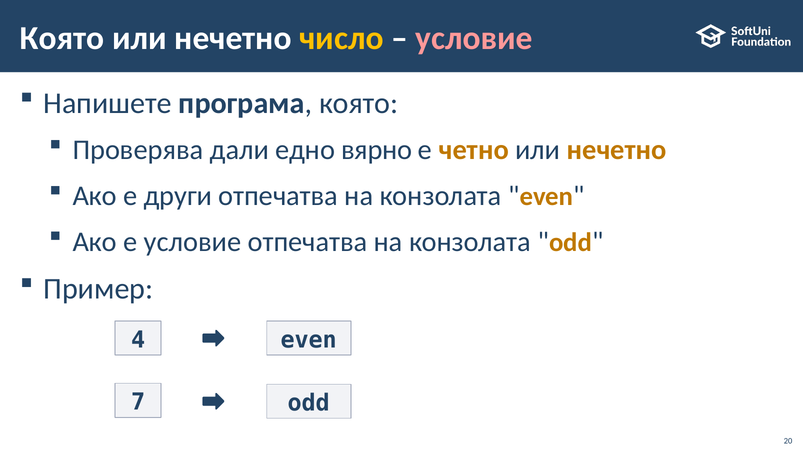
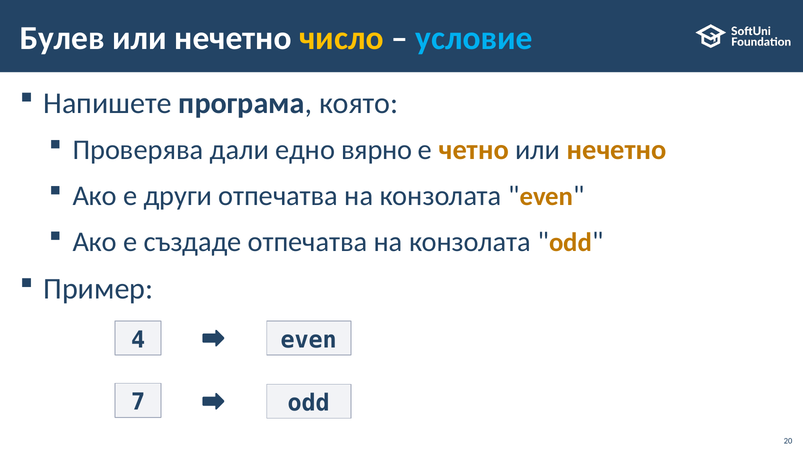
Която at (62, 38): Която -> Булев
условие at (474, 38) colour: pink -> light blue
е условие: условие -> създаде
